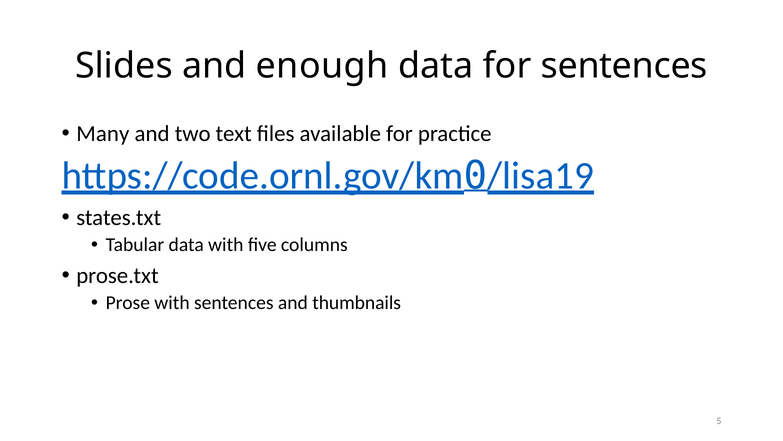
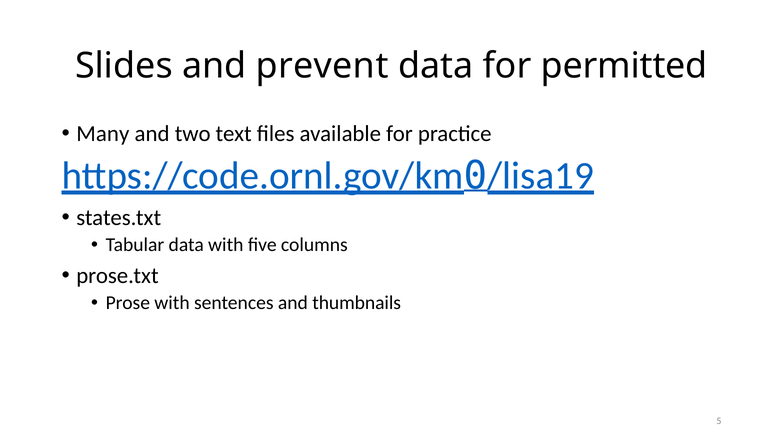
enough: enough -> prevent
for sentences: sentences -> permitted
